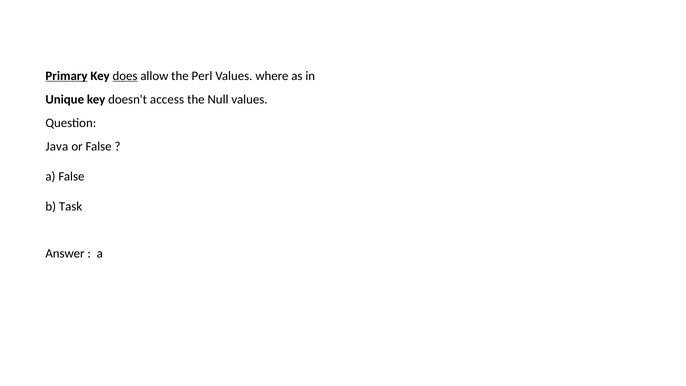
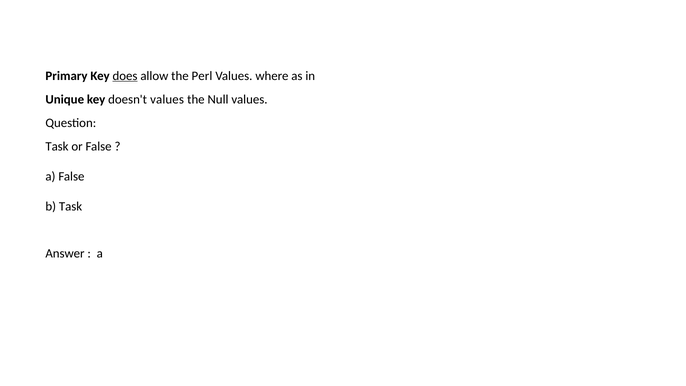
Primary underline: present -> none
doesn't access: access -> values
Java at (57, 146): Java -> Task
